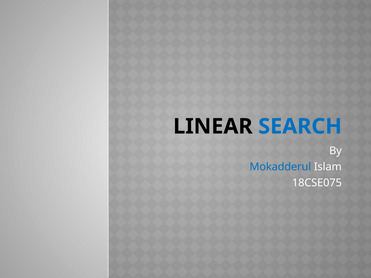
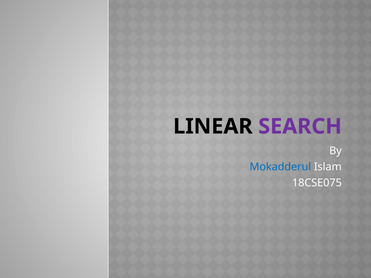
SEARCH colour: blue -> purple
